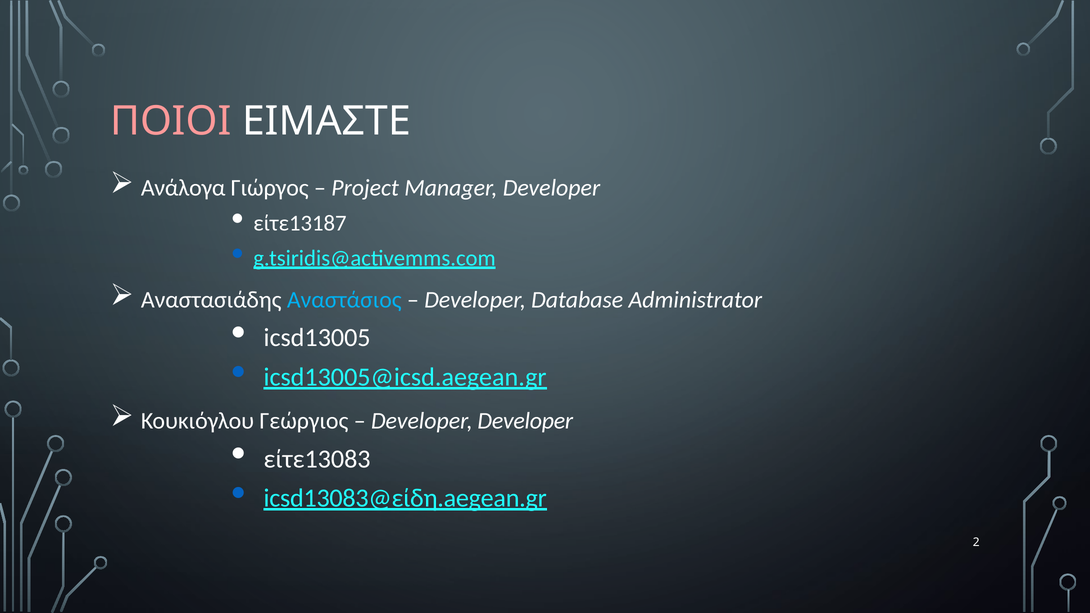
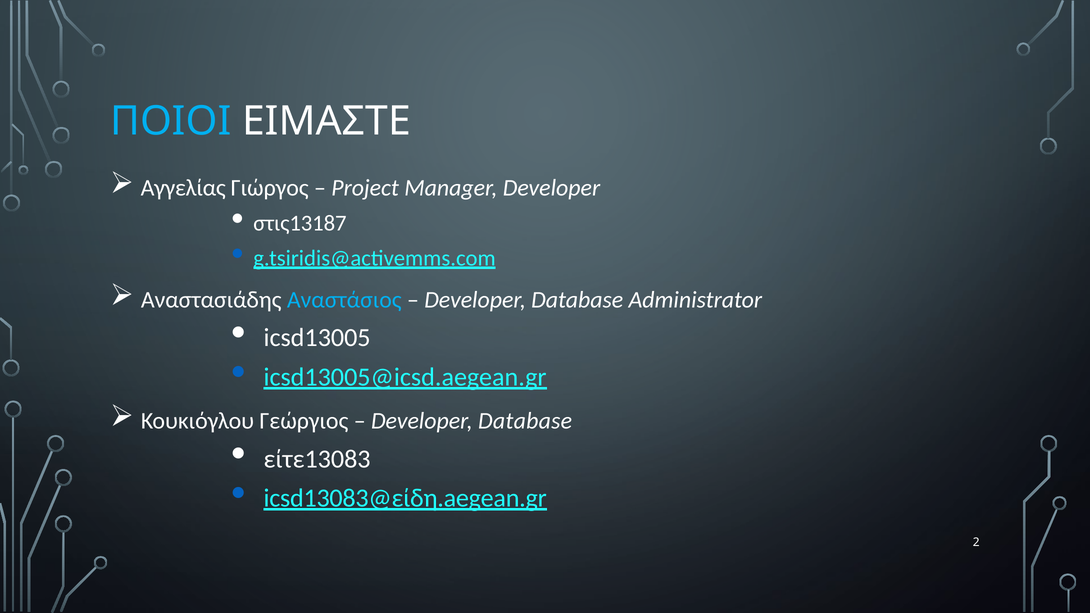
ΠΟΙΟΙ colour: pink -> light blue
Ανάλογα: Ανάλογα -> Αγγελίας
είτε13187: είτε13187 -> στις13187
Developer at (525, 421): Developer -> Database
